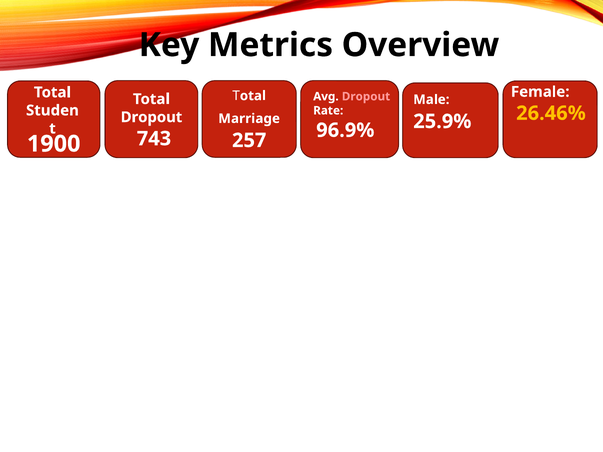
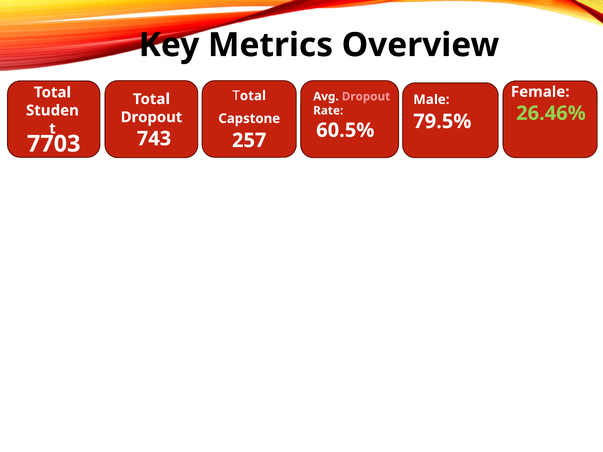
26.46% colour: yellow -> light green
Marriage: Marriage -> Capstone
25.9%: 25.9% -> 79.5%
96.9%: 96.9% -> 60.5%
1900: 1900 -> 7703
